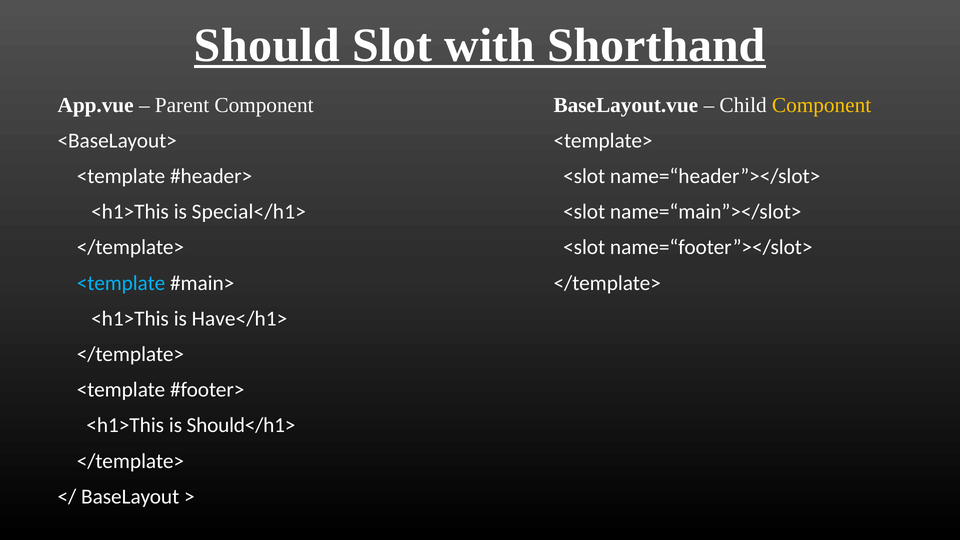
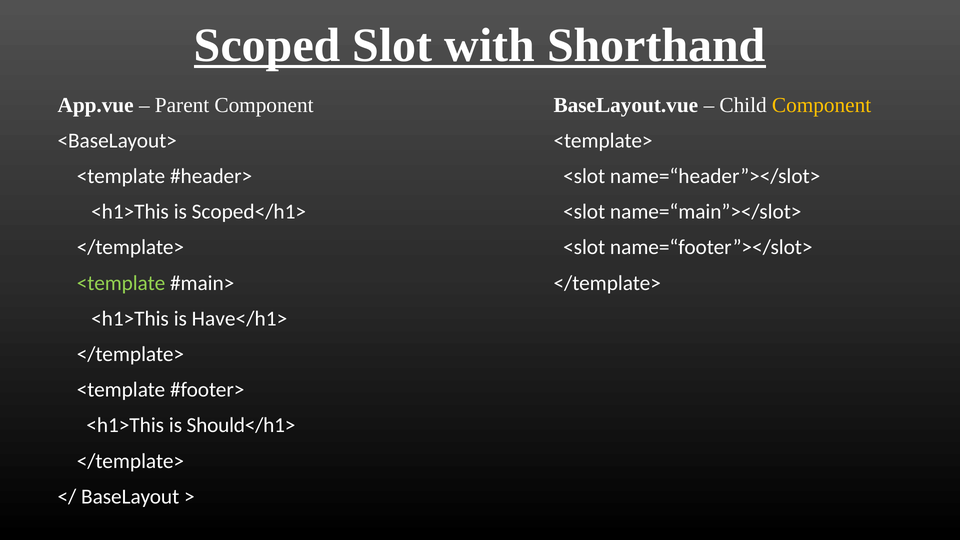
Should: Should -> Scoped
Special</h1>: Special</h1> -> Scoped</h1>
<template at (121, 283) colour: light blue -> light green
